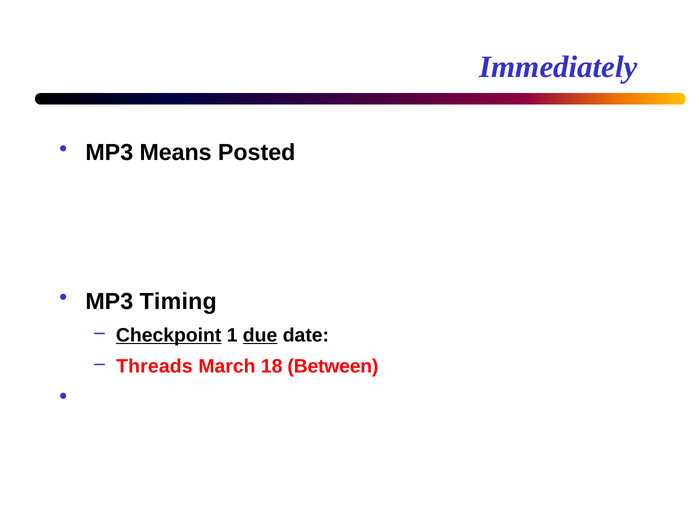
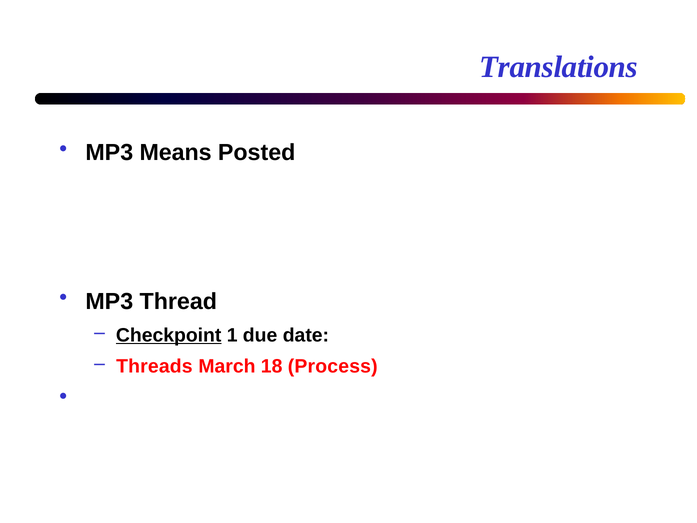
Immediately: Immediately -> Translations
Timing: Timing -> Thread
due underline: present -> none
Between: Between -> Process
